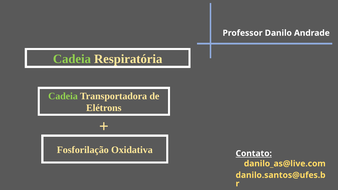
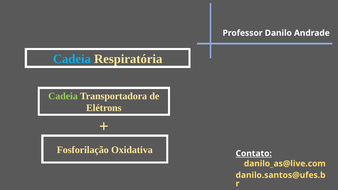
Cadeia at (72, 59) colour: light green -> light blue
